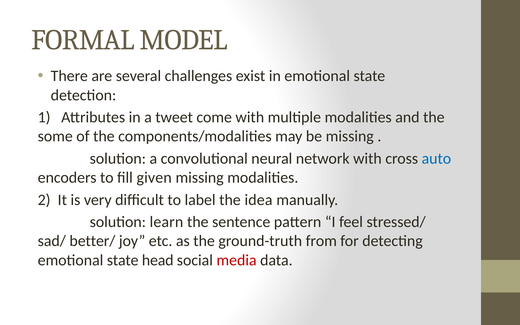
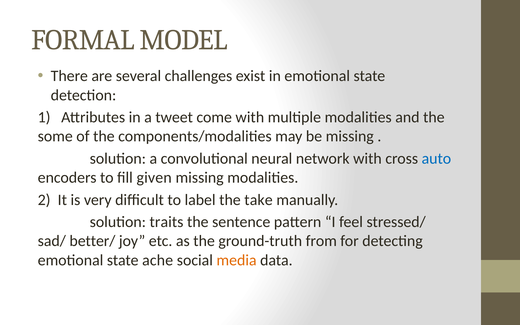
idea: idea -> take
learn: learn -> traits
head: head -> ache
media colour: red -> orange
